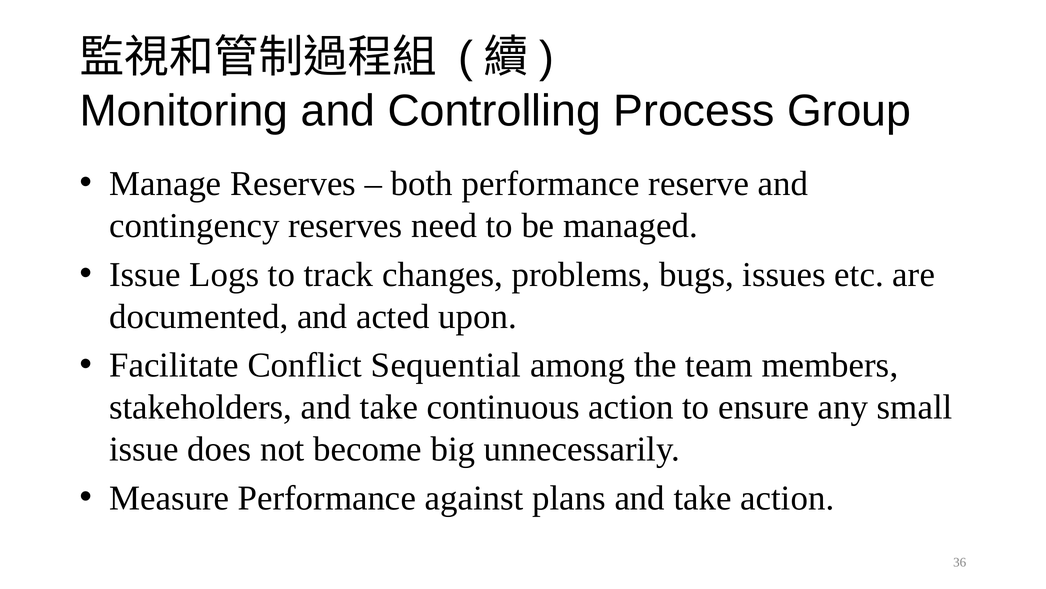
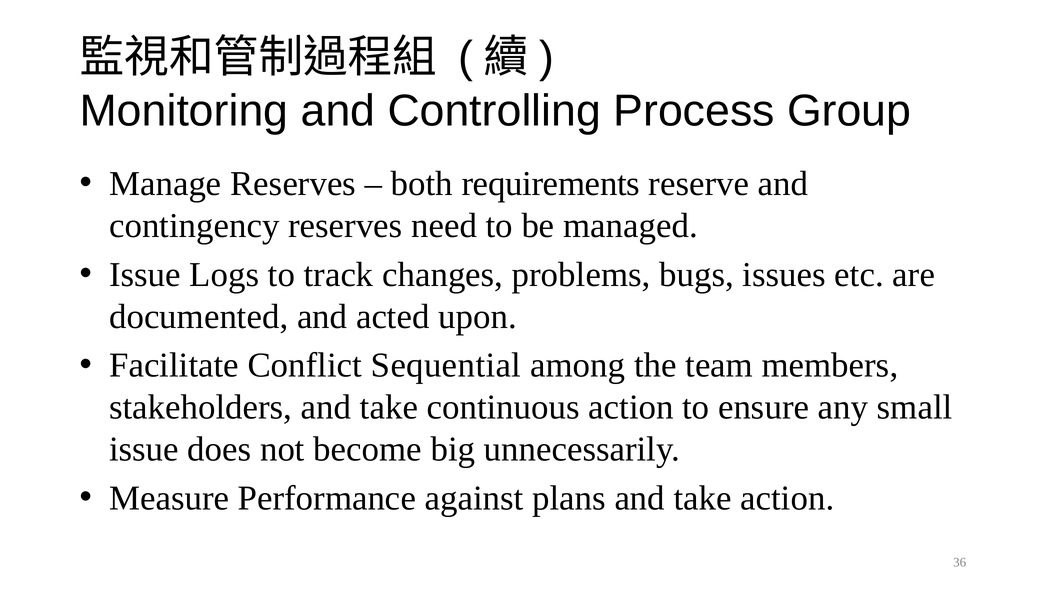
both performance: performance -> requirements
